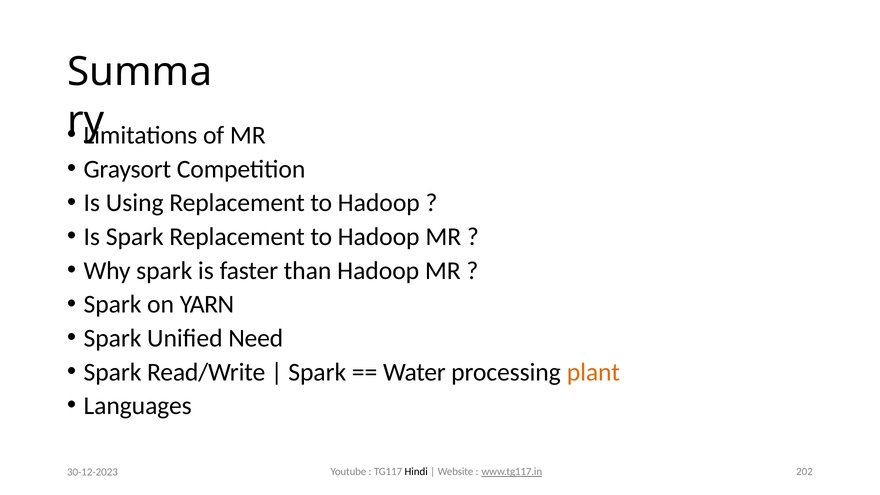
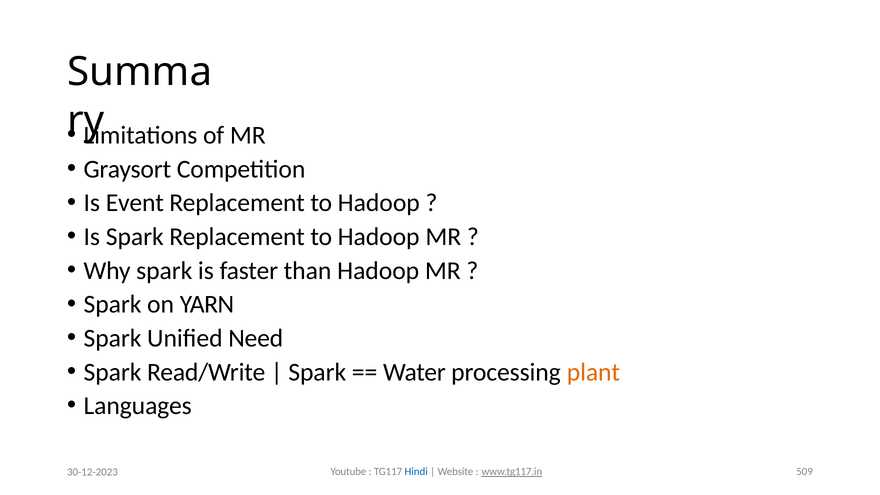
Using: Using -> Event
Hindi colour: black -> blue
202: 202 -> 509
